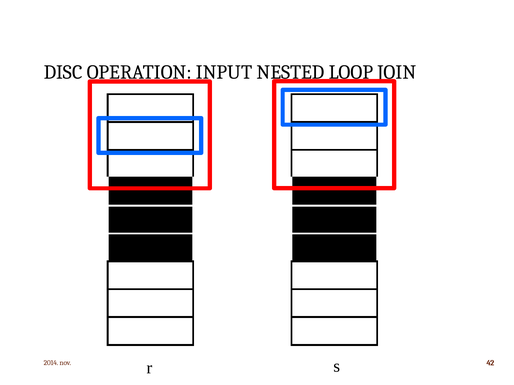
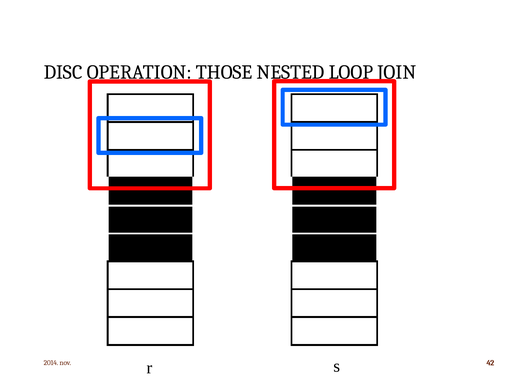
INPUT: INPUT -> THOSE
